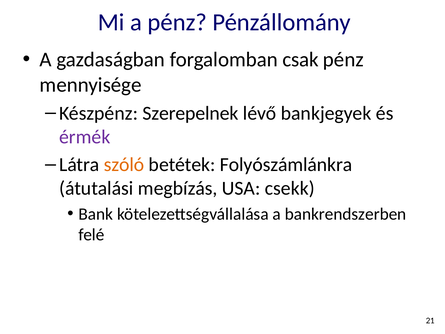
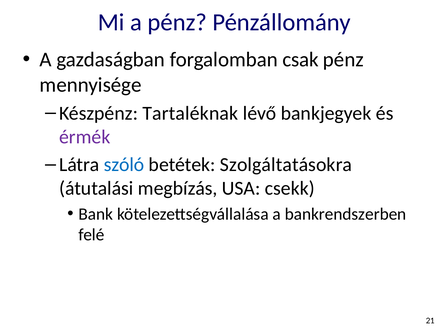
Szerepelnek: Szerepelnek -> Tartaléknak
szóló colour: orange -> blue
Folyószámlánkra: Folyószámlánkra -> Szolgáltatásokra
